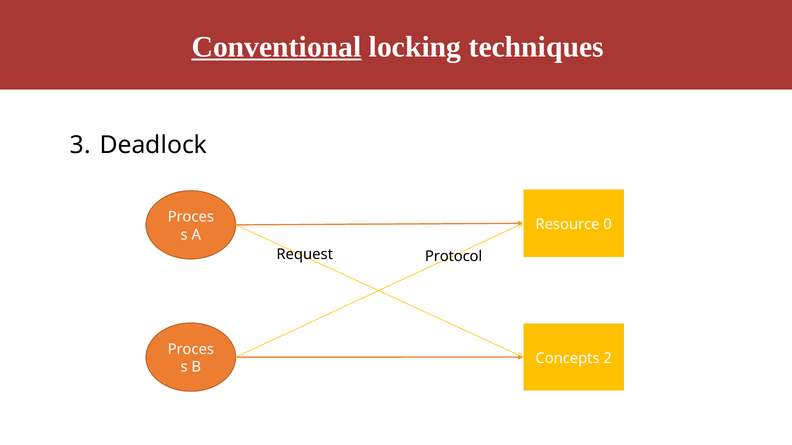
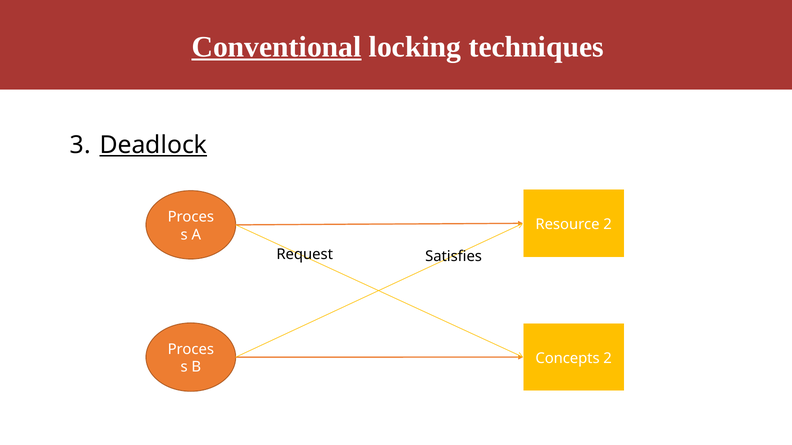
Deadlock underline: none -> present
Resource 0: 0 -> 2
Protocol: Protocol -> Satisfies
